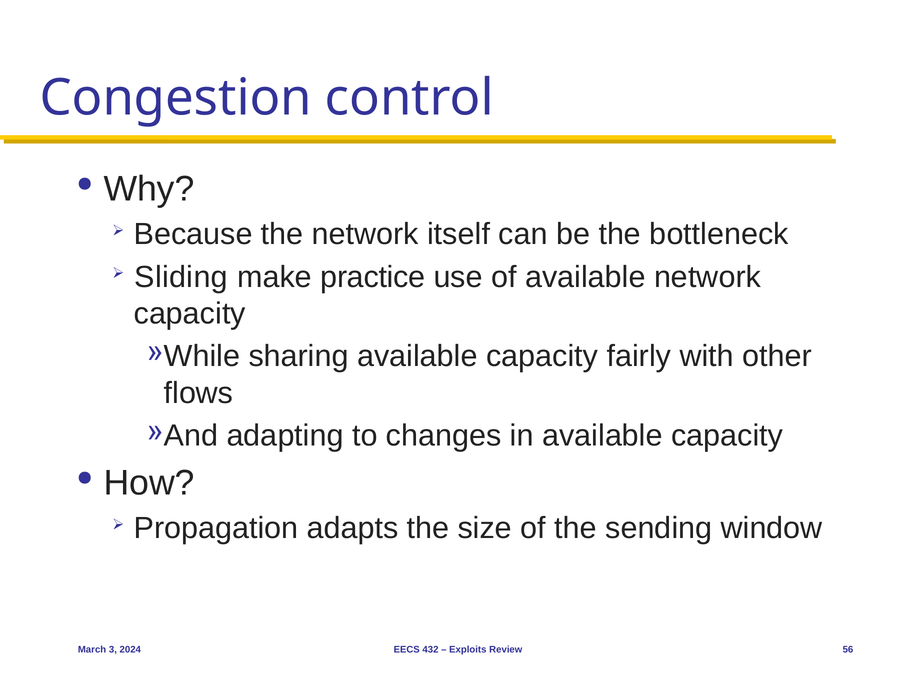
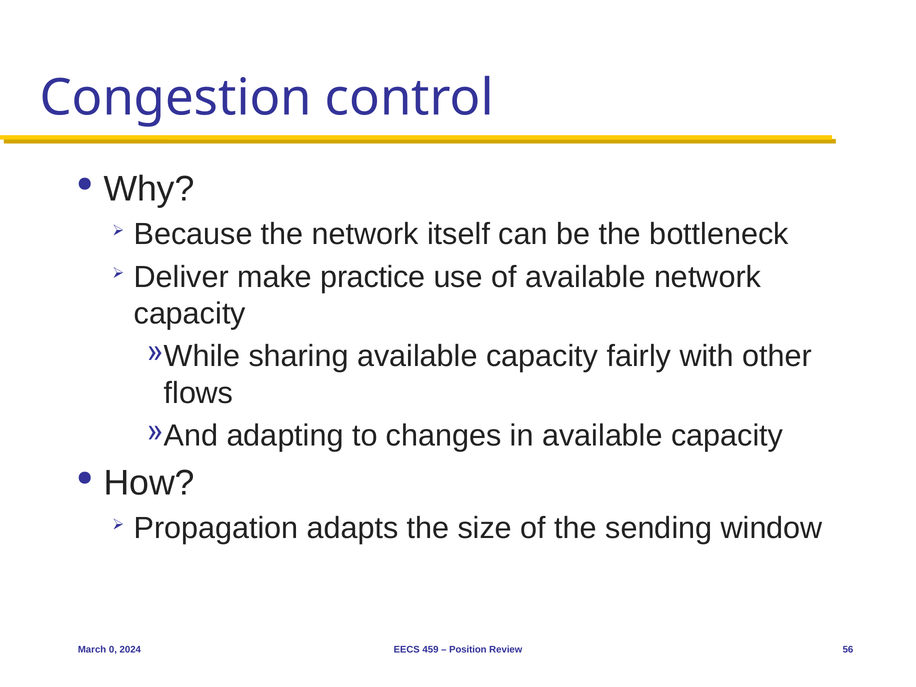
Sliding: Sliding -> Deliver
3: 3 -> 0
432: 432 -> 459
Exploits: Exploits -> Position
